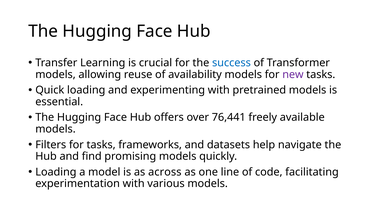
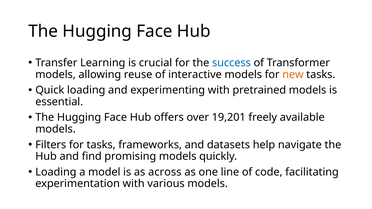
availability: availability -> interactive
new colour: purple -> orange
76,441: 76,441 -> 19,201
